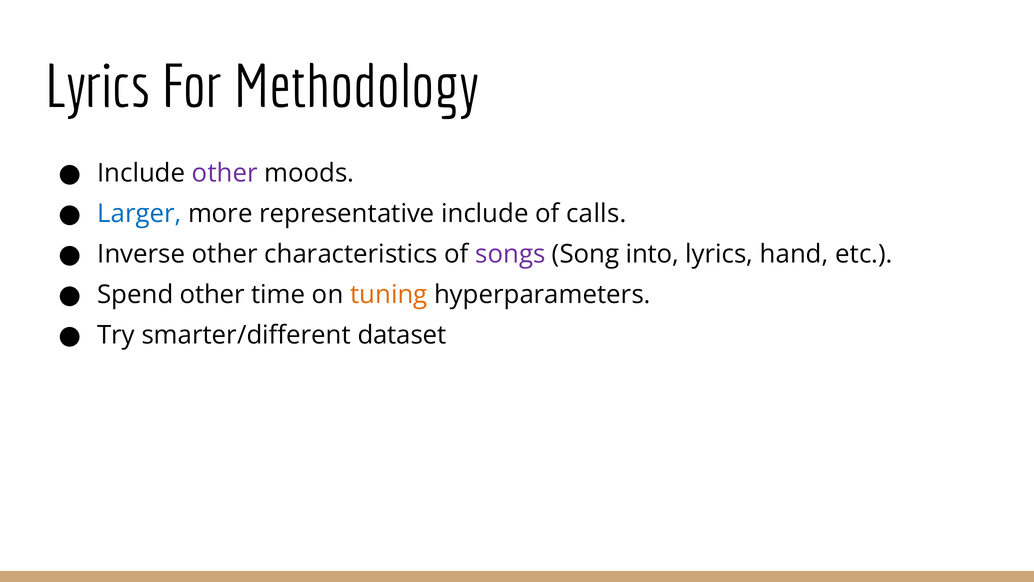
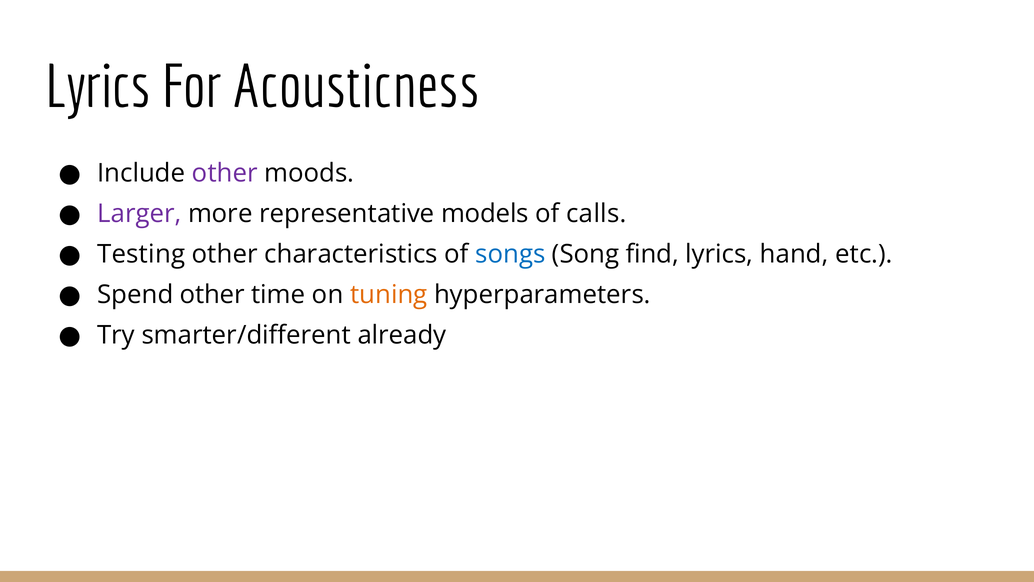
Methodology: Methodology -> Acousticness
Larger colour: blue -> purple
representative include: include -> models
Inverse: Inverse -> Testing
songs colour: purple -> blue
into: into -> find
dataset: dataset -> already
